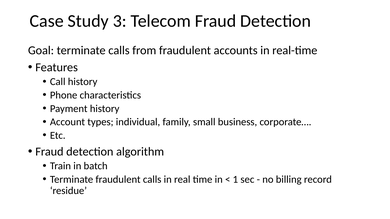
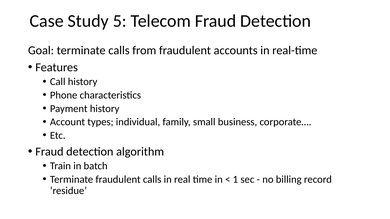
3: 3 -> 5
